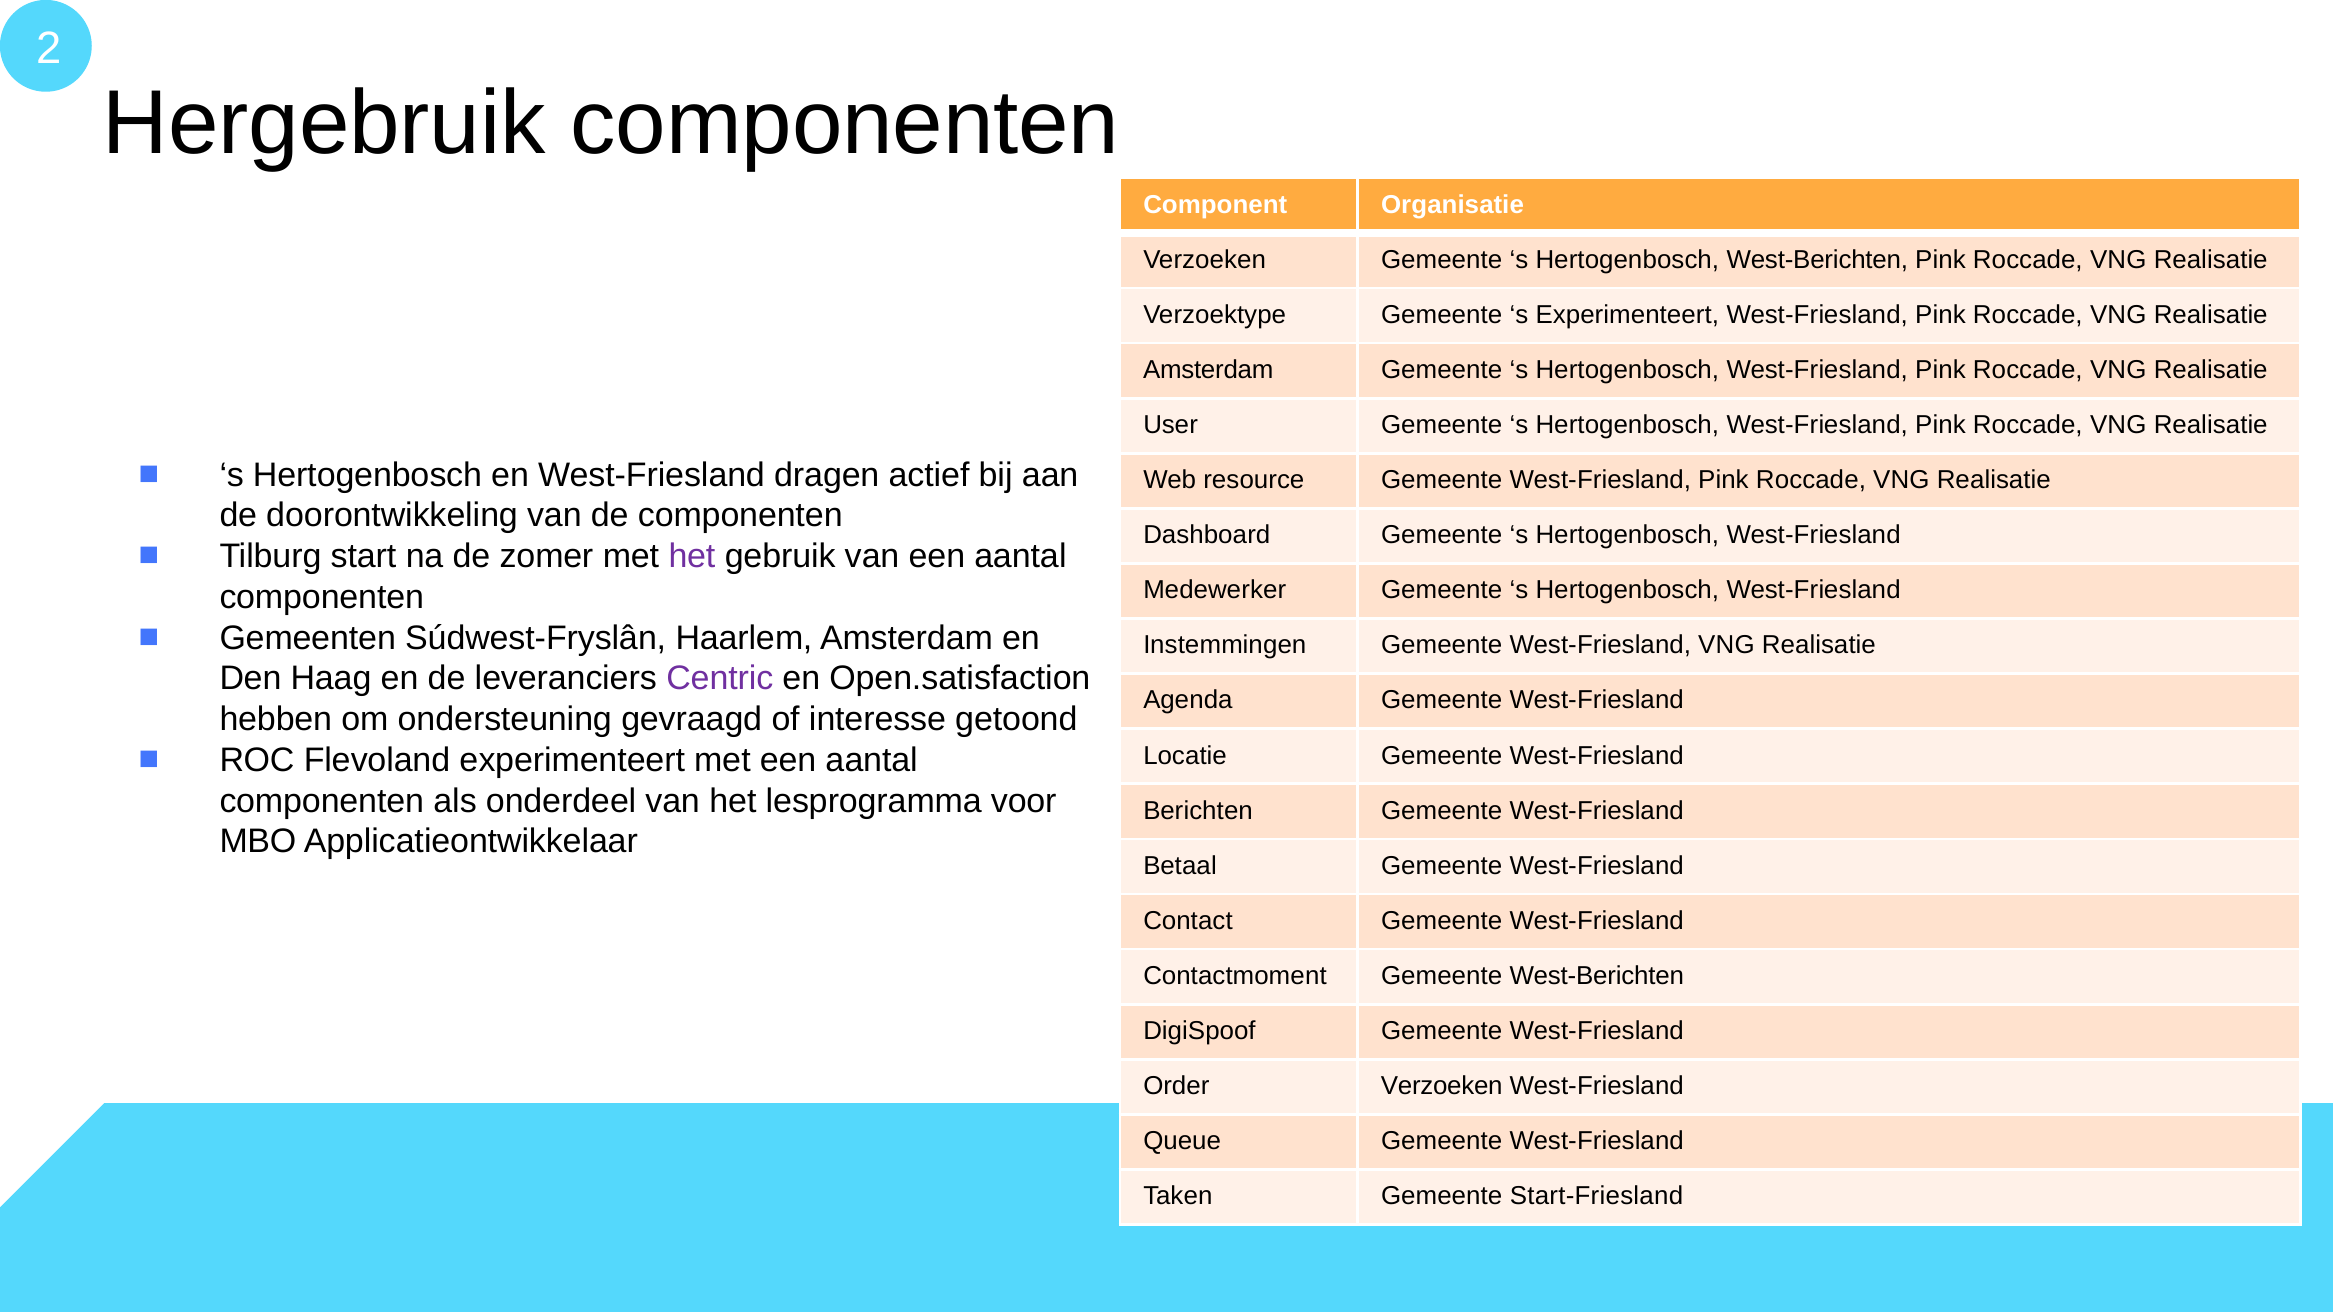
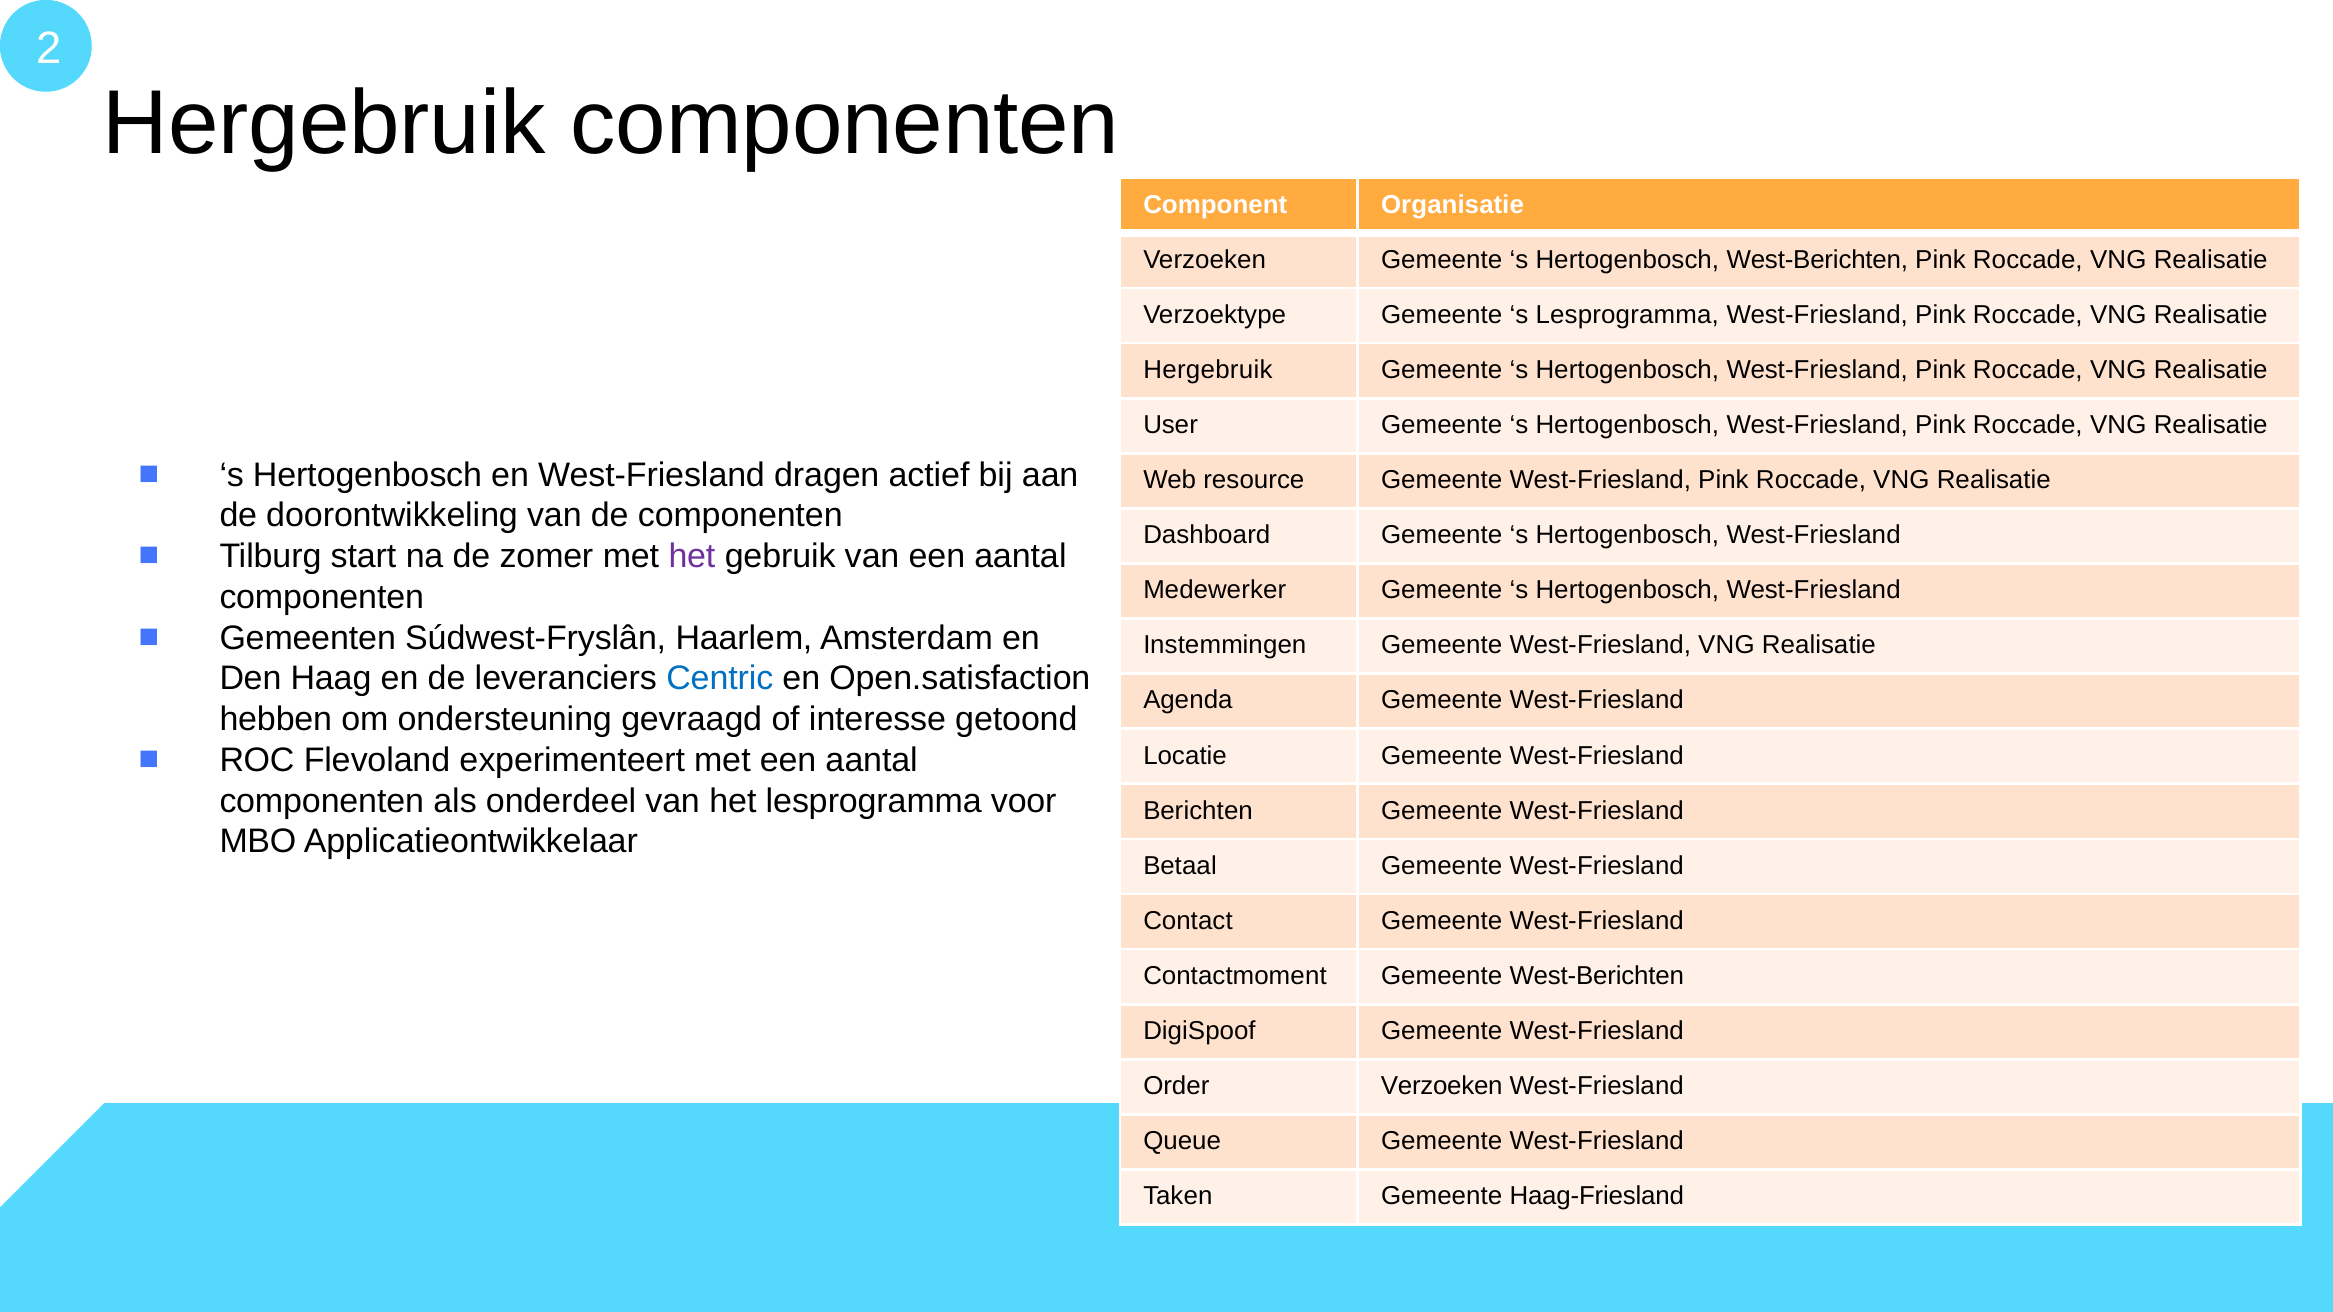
s Experimenteert: Experimenteert -> Lesprogramma
Amsterdam at (1208, 370): Amsterdam -> Hergebruik
Centric colour: purple -> blue
Start-Friesland: Start-Friesland -> Haag-Friesland
